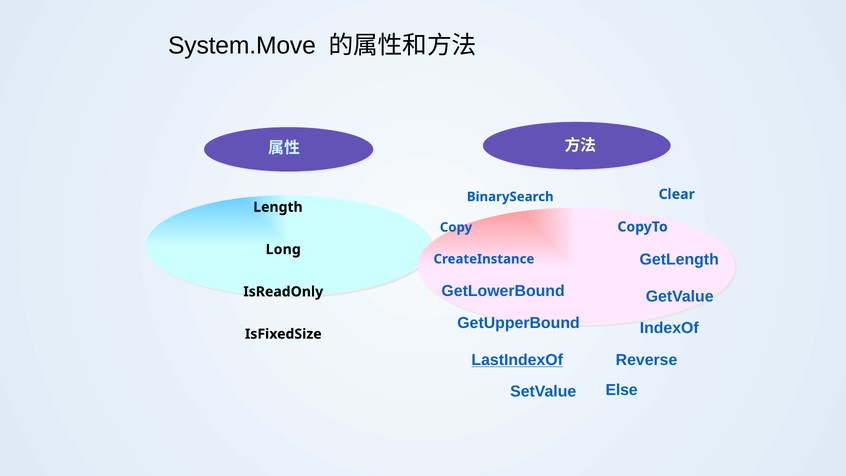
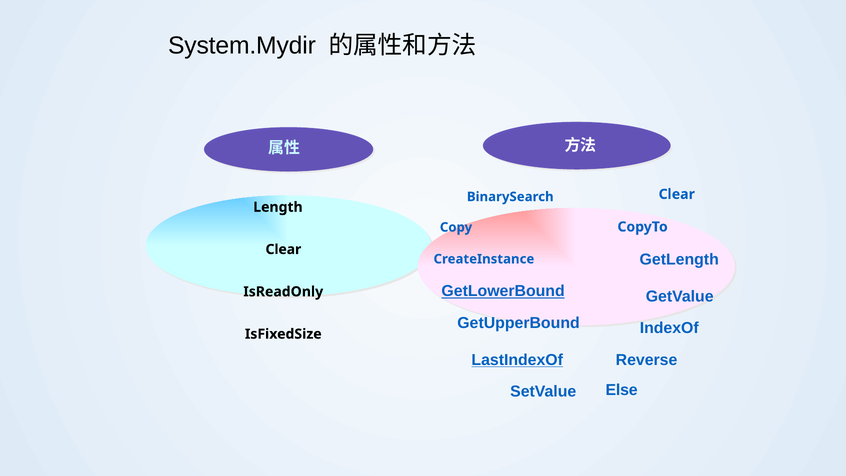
System.Move: System.Move -> System.Mydir
Long at (283, 249): Long -> Clear
GetLowerBound underline: none -> present
